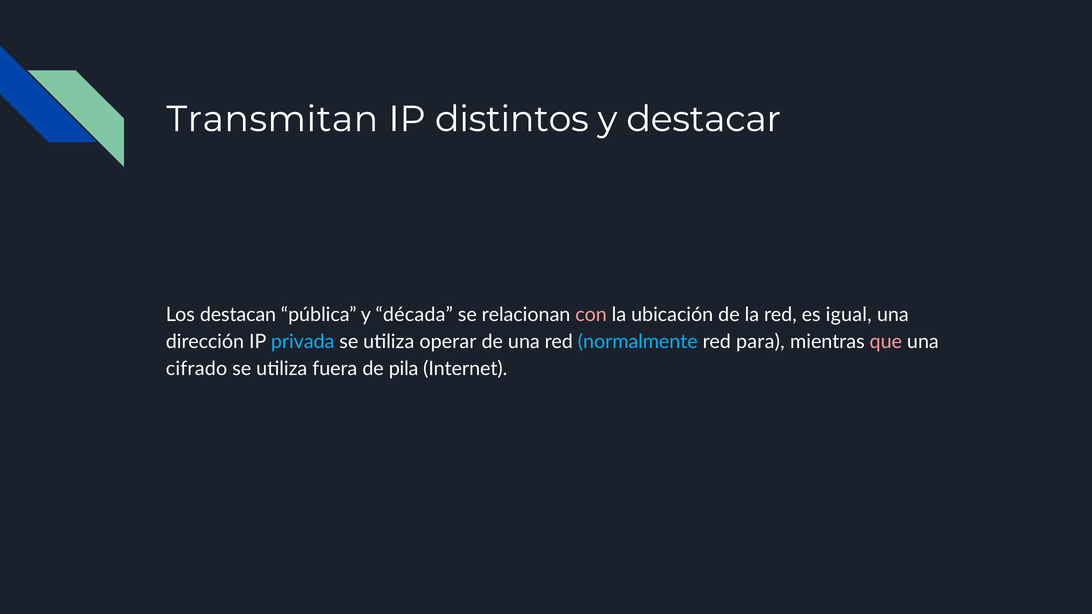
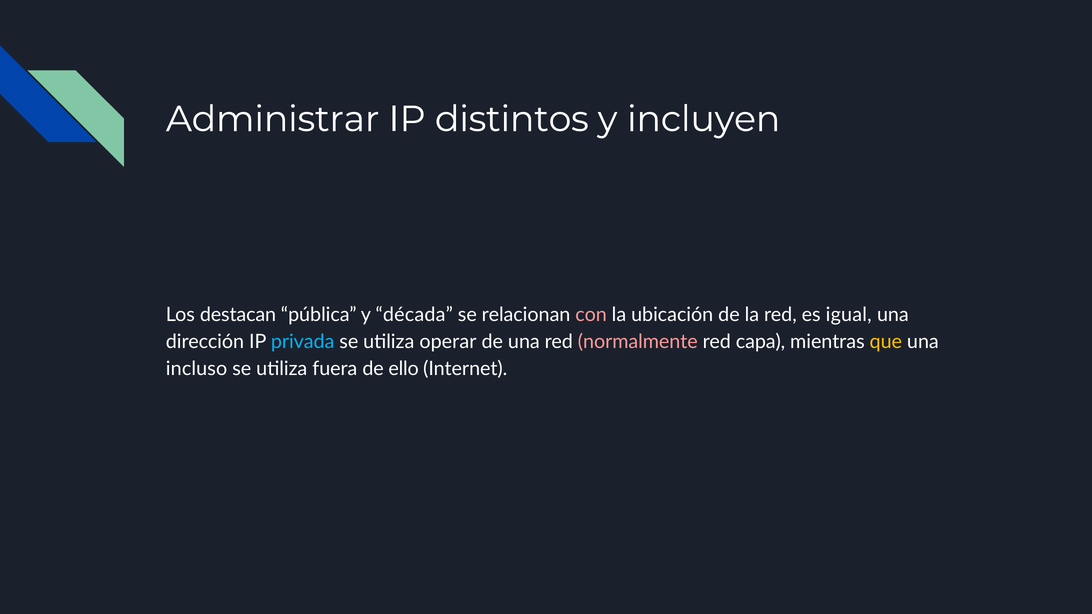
Transmitan: Transmitan -> Administrar
destacar: destacar -> incluyen
normalmente colour: light blue -> pink
para: para -> capa
que colour: pink -> yellow
cifrado: cifrado -> incluso
pila: pila -> ello
